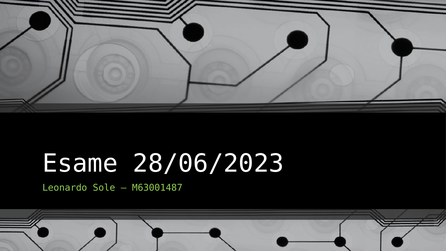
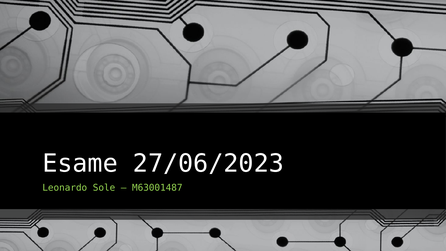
28/06/2023: 28/06/2023 -> 27/06/2023
